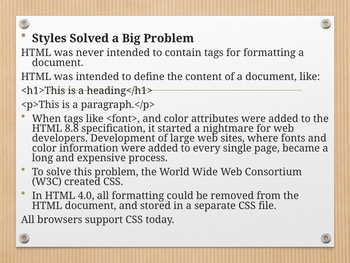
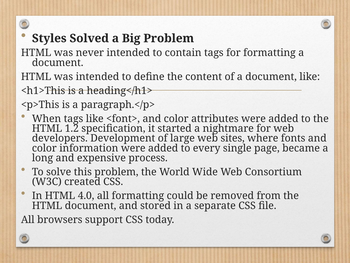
8.8: 8.8 -> 1.2
